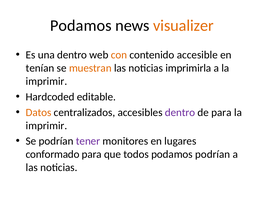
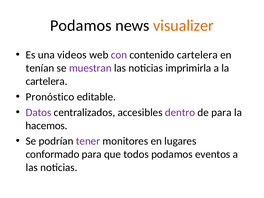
una dentro: dentro -> videos
con colour: orange -> purple
contenido accesible: accesible -> cartelera
muestran colour: orange -> purple
imprimir at (46, 81): imprimir -> cartelera
Hardcoded: Hardcoded -> Pronóstico
Datos colour: orange -> purple
imprimir at (46, 126): imprimir -> hacemos
podamos podrían: podrían -> eventos
